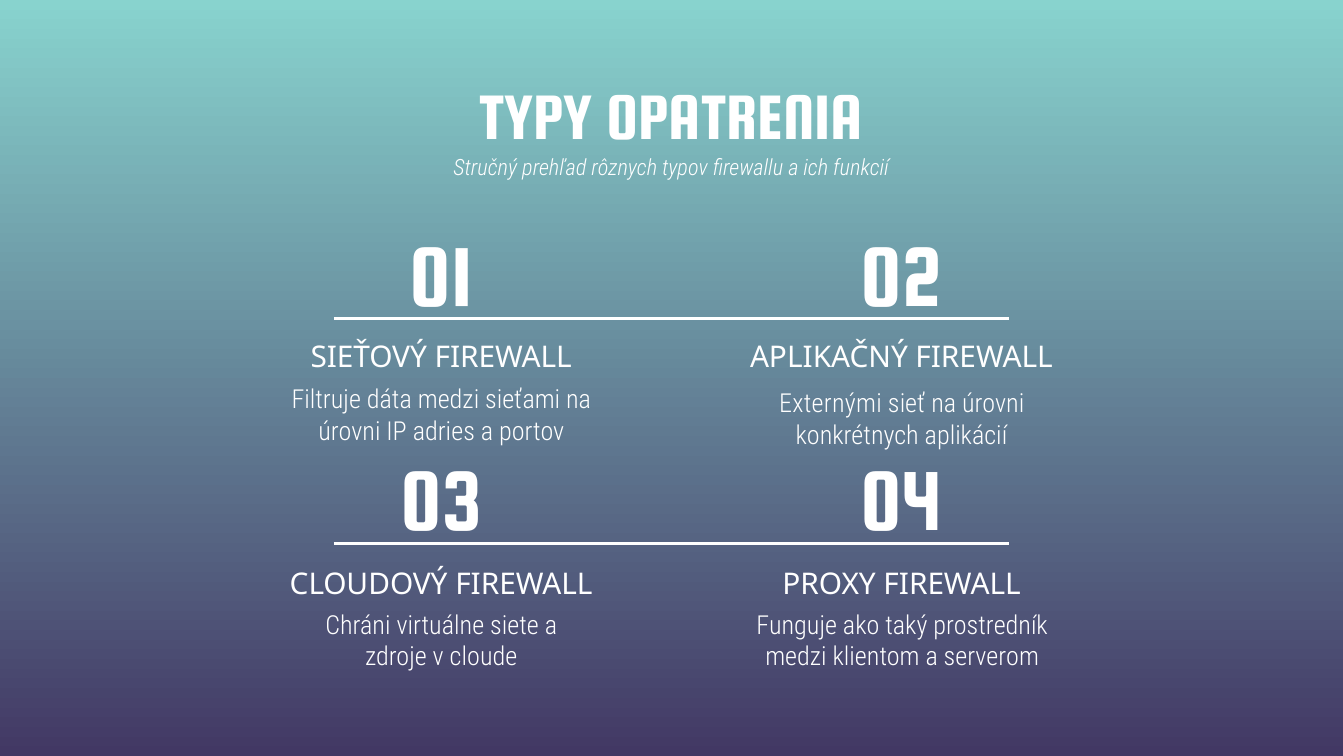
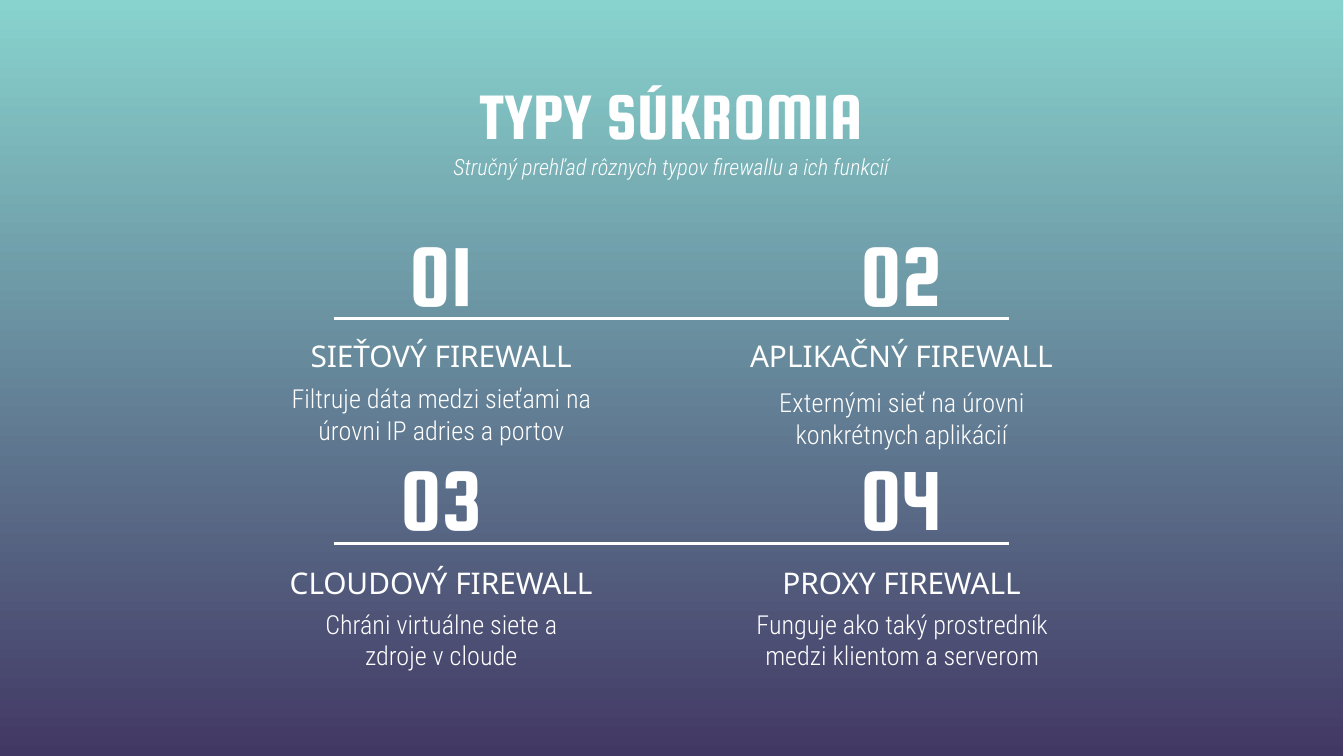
OPATRENIA: OPATRENIA -> SÚKROMIA
